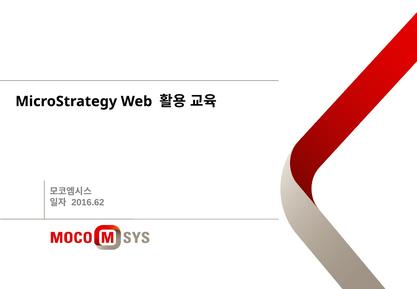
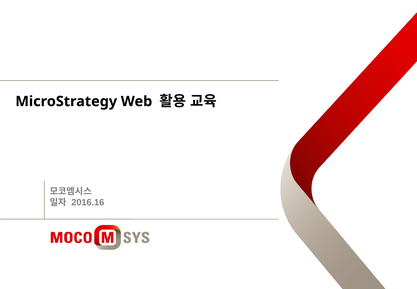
2016.62: 2016.62 -> 2016.16
